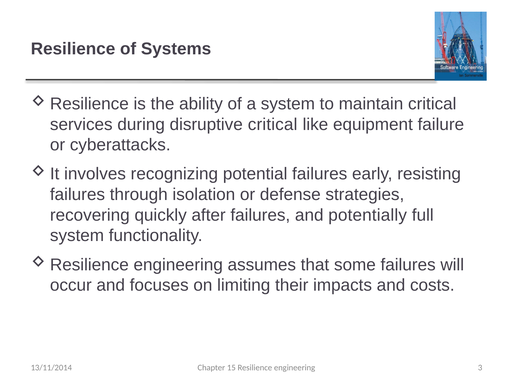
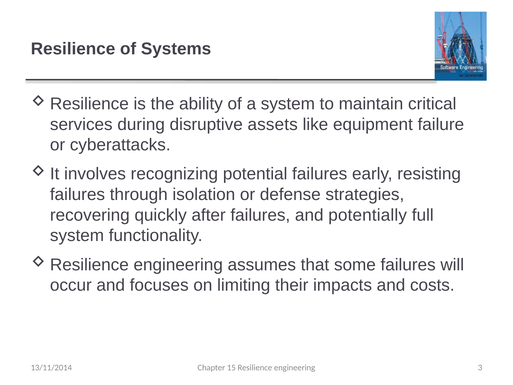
disruptive critical: critical -> assets
